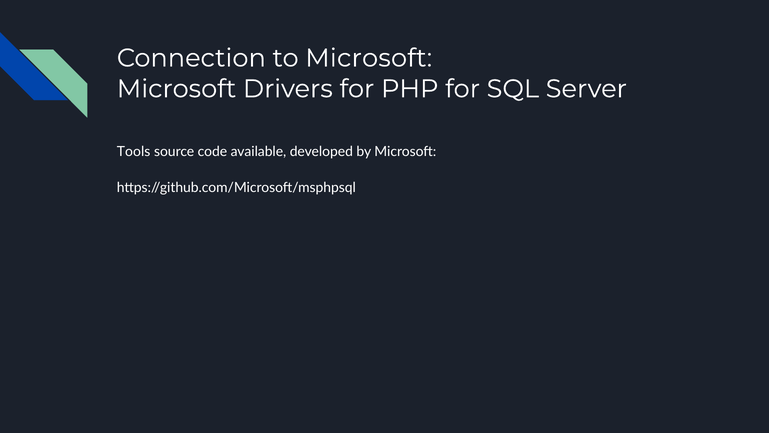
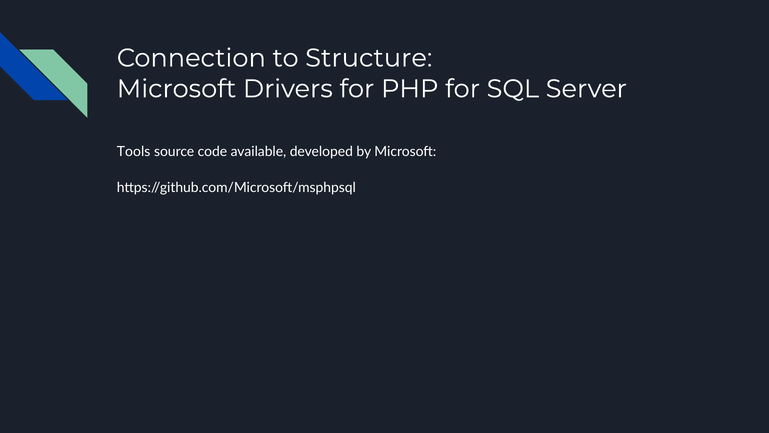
to Microsoft: Microsoft -> Structure
